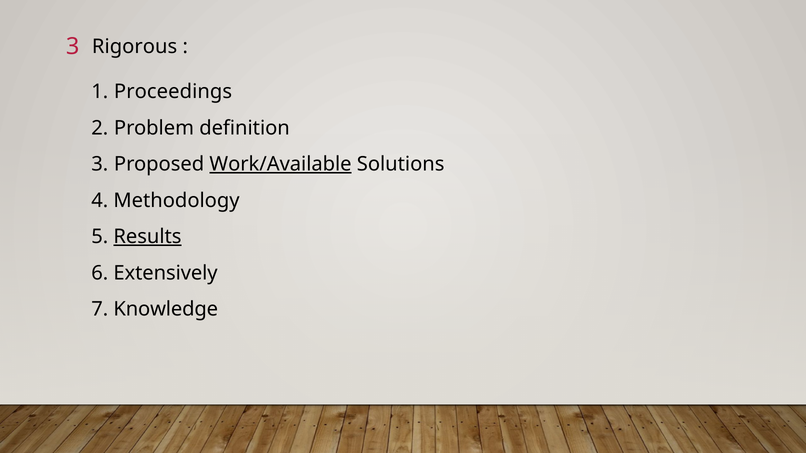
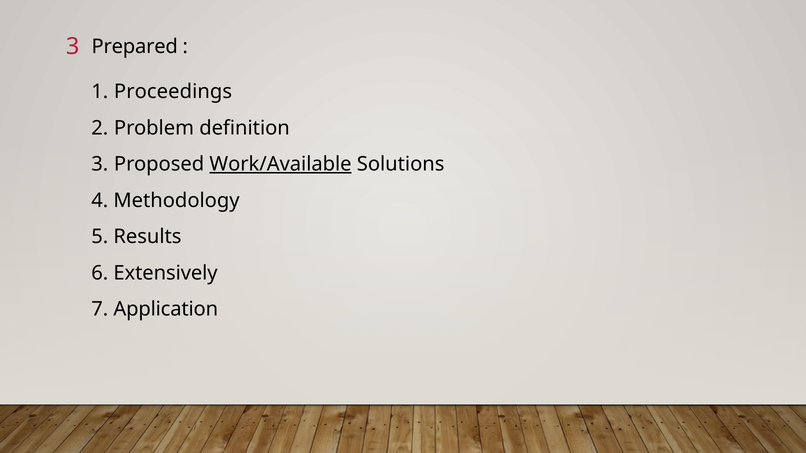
Rigorous: Rigorous -> Prepared
Results underline: present -> none
Knowledge: Knowledge -> Application
